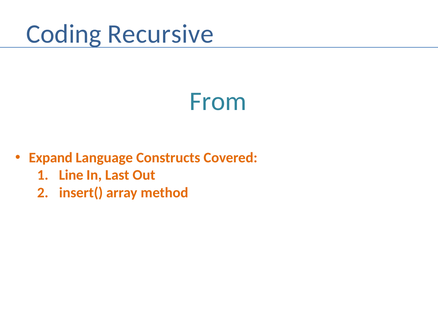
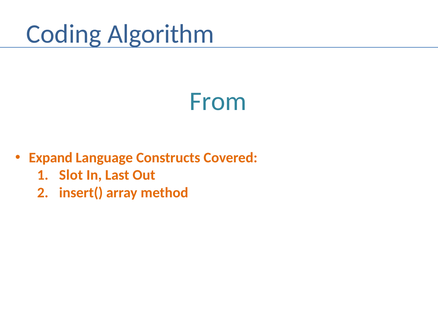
Recursive: Recursive -> Algorithm
Line: Line -> Slot
